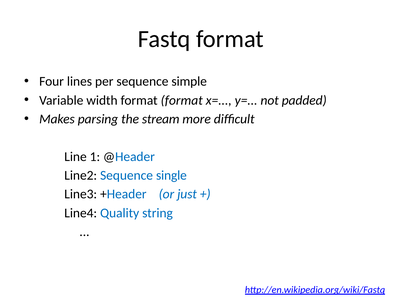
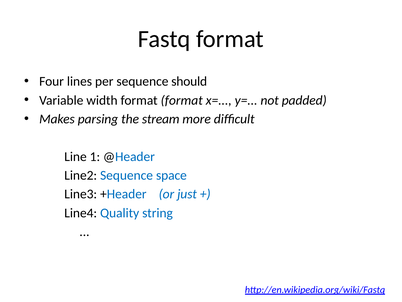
simple: simple -> should
single: single -> space
